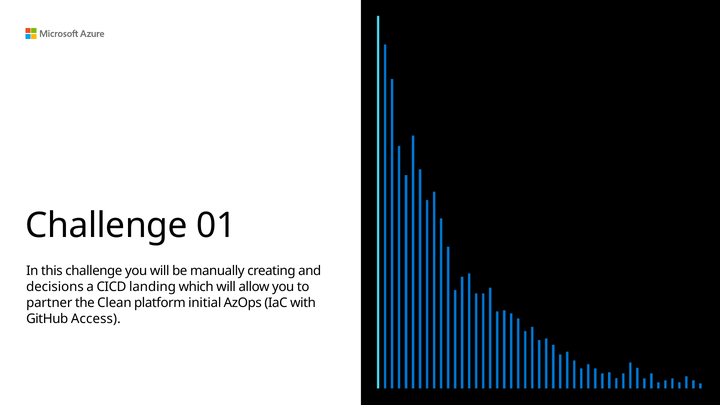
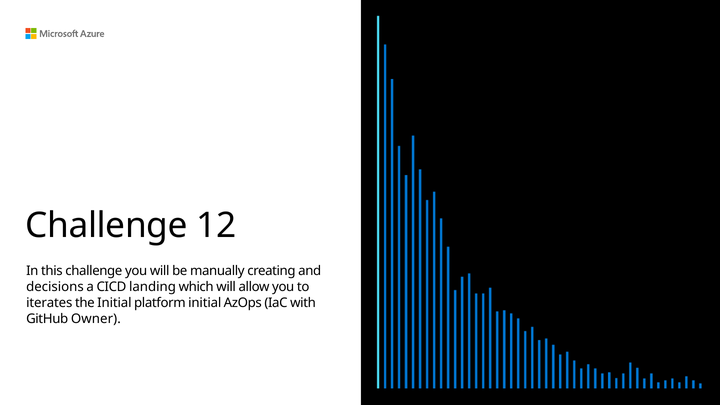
01: 01 -> 12
partner: partner -> iterates
the Clean: Clean -> Initial
Access: Access -> Owner
